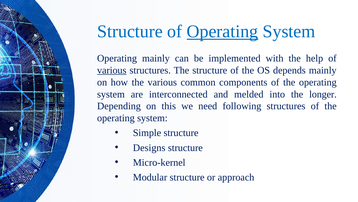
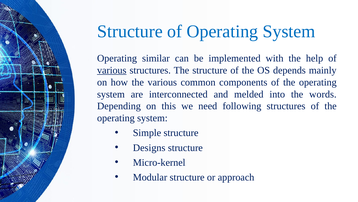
Operating at (222, 31) underline: present -> none
Operating mainly: mainly -> similar
longer: longer -> words
